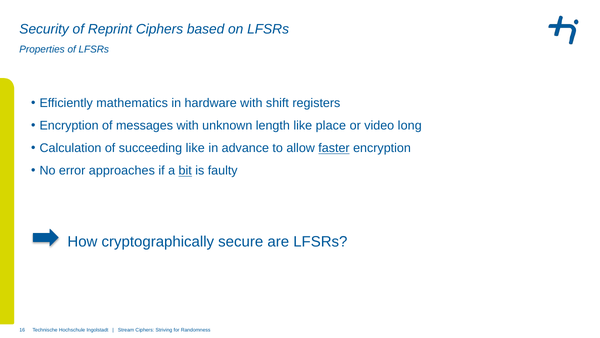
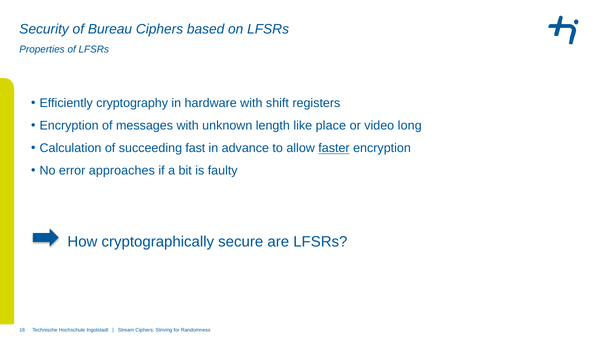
Reprint: Reprint -> Bureau
mathematics: mathematics -> cryptography
succeeding like: like -> fast
bit underline: present -> none
